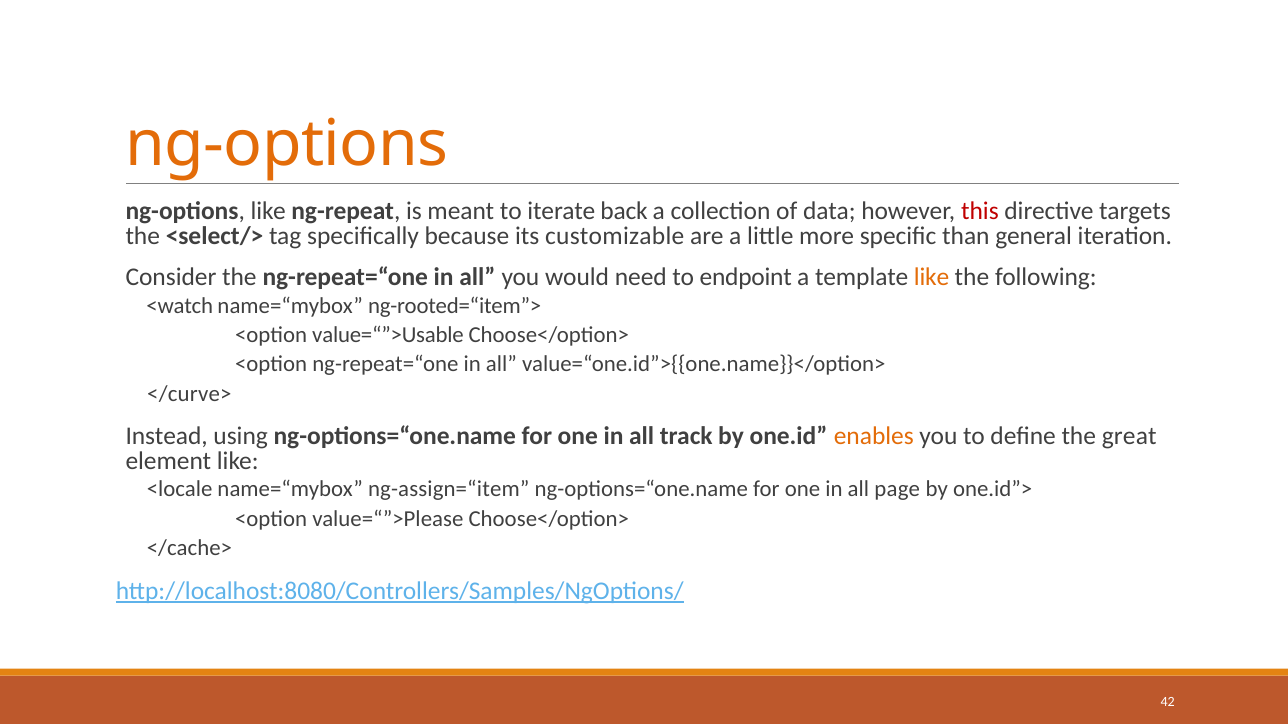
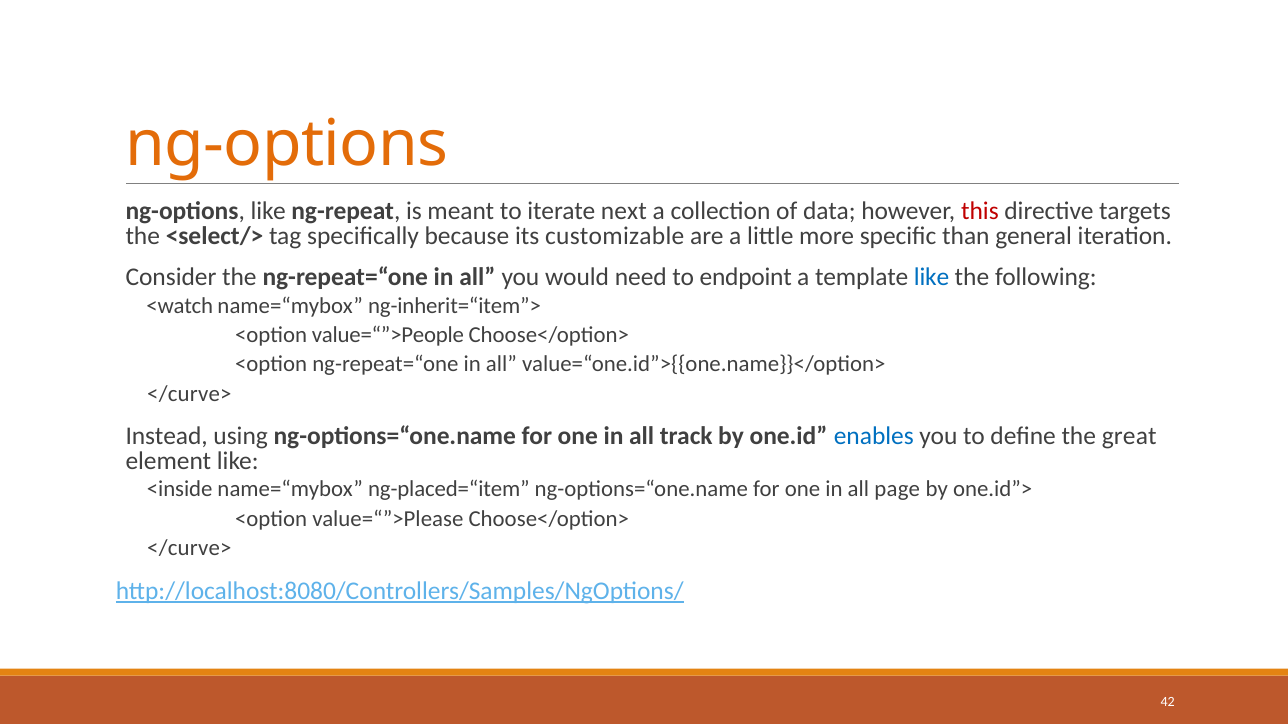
back: back -> next
like at (932, 278) colour: orange -> blue
ng-rooted=“item”>: ng-rooted=“item”> -> ng-inherit=“item”>
value=“”>Usable: value=“”>Usable -> value=“”>People
enables colour: orange -> blue
<locale: <locale -> <inside
ng-assign=“item: ng-assign=“item -> ng-placed=“item
</cache> at (189, 548): </cache> -> </curve>
